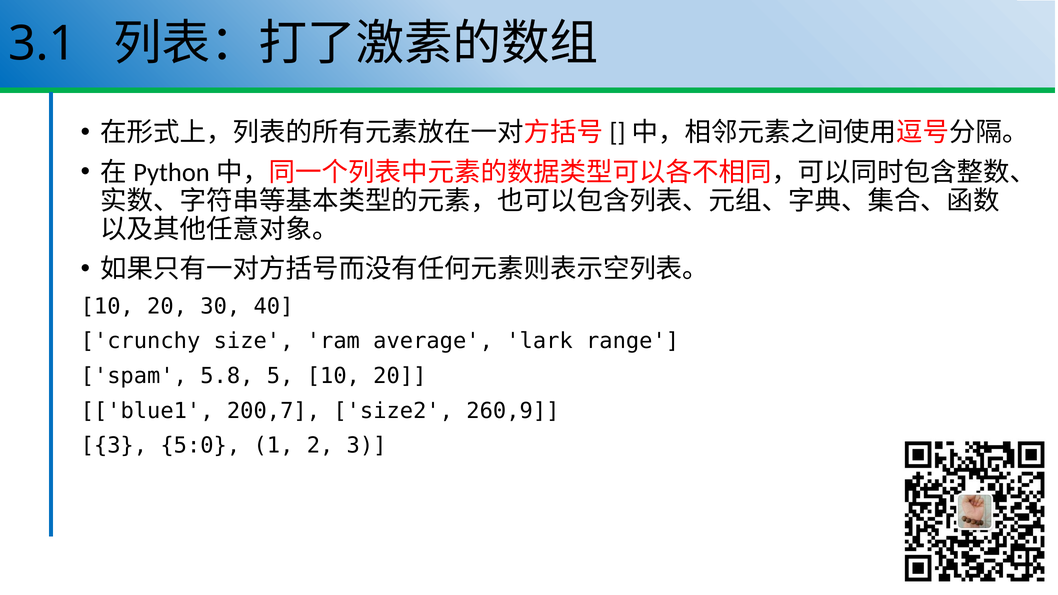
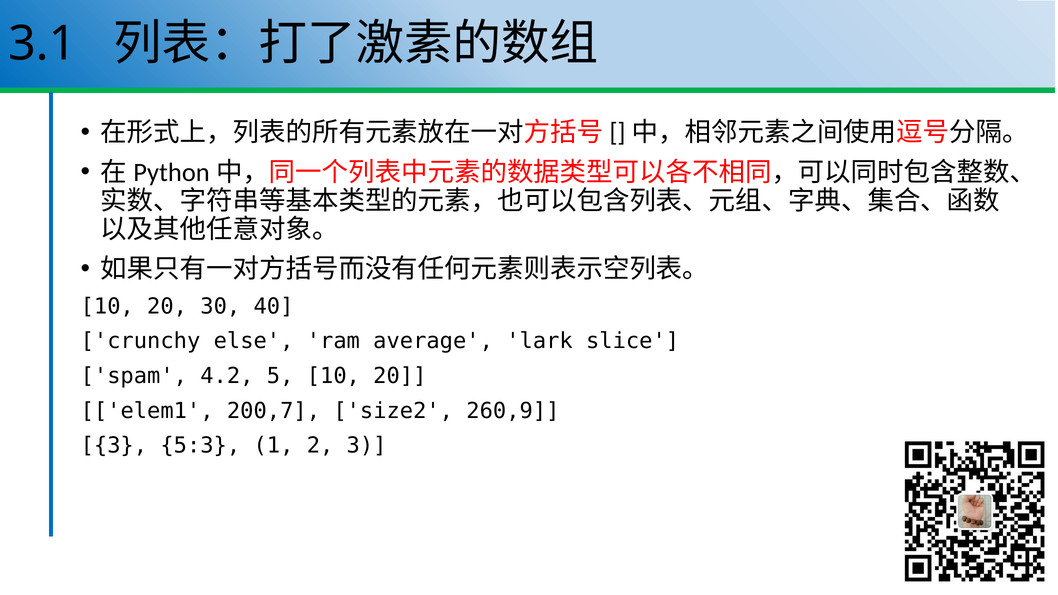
size: size -> else
range: range -> slice
5.8: 5.8 -> 4.2
blue1: blue1 -> elem1
5:0: 5:0 -> 5:3
